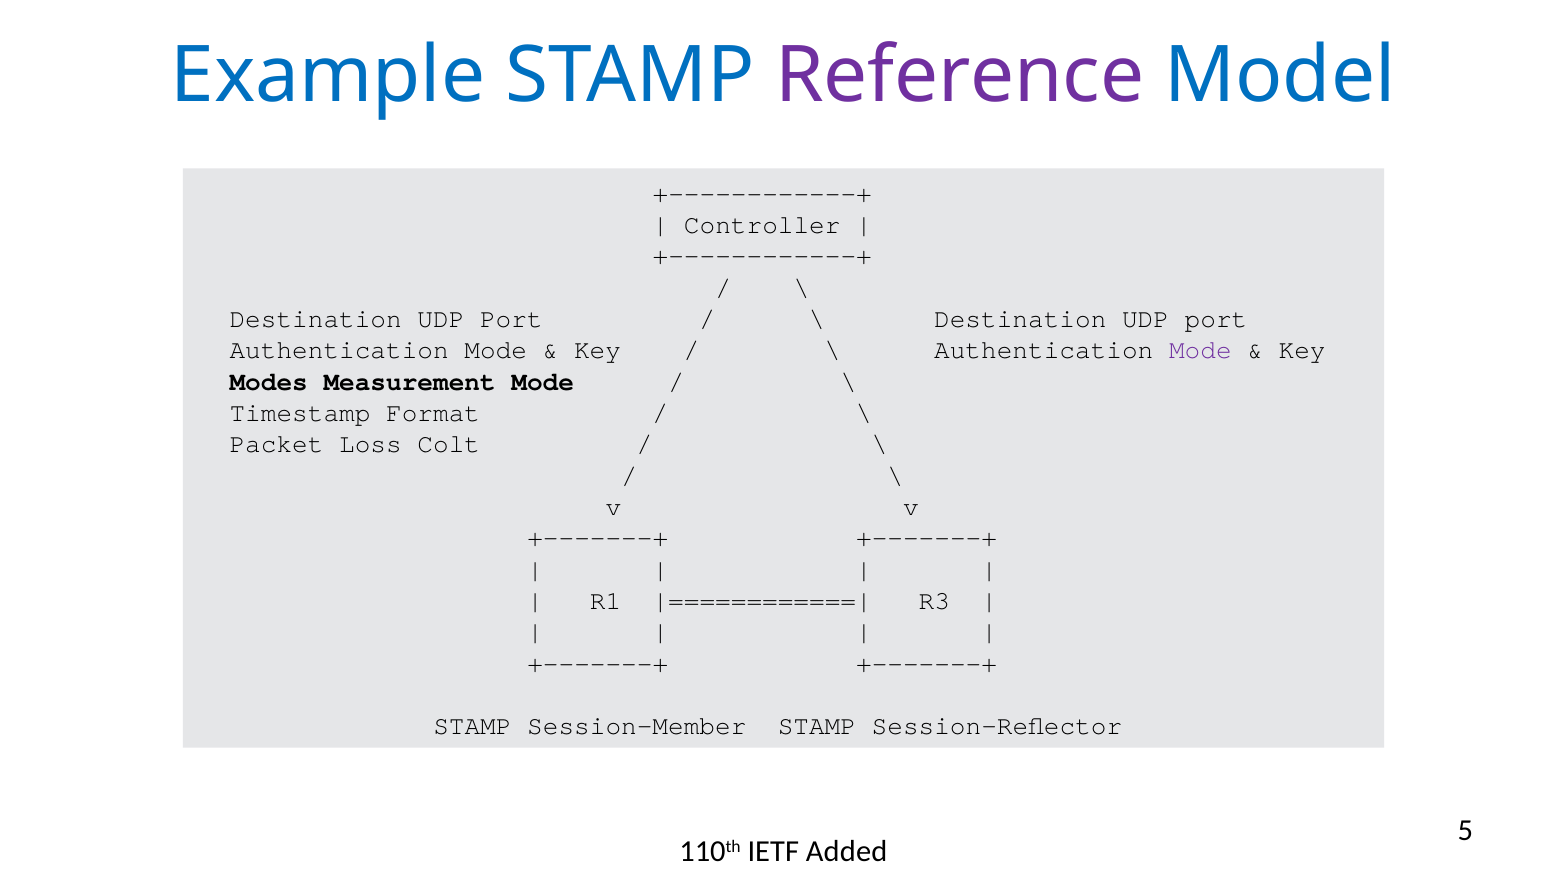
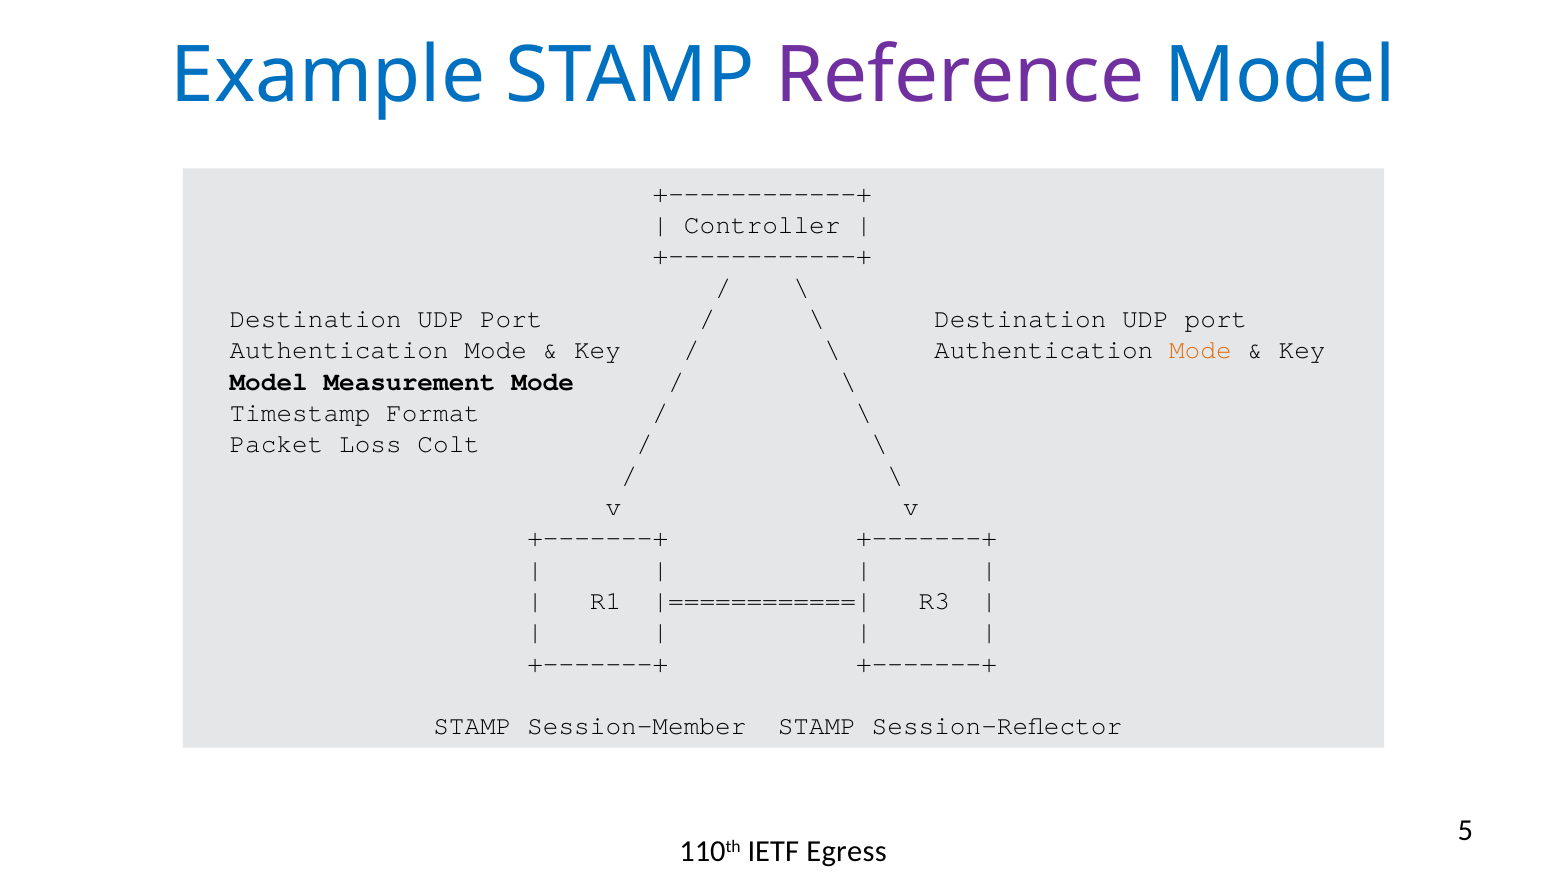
Mode at (1200, 350) colour: purple -> orange
Modes at (269, 382): Modes -> Model
Added: Added -> Egress
